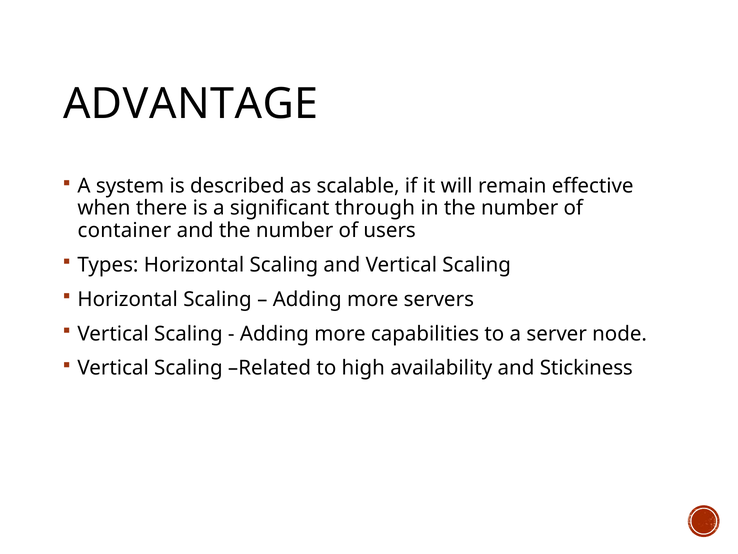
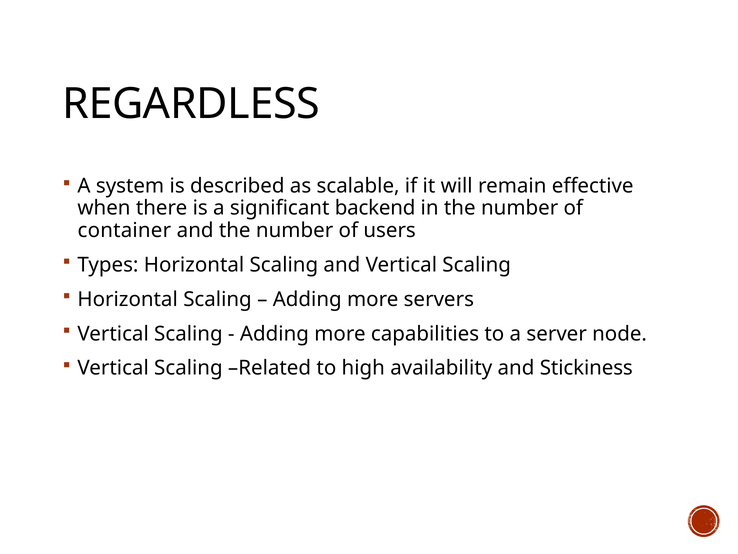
ADVANTAGE: ADVANTAGE -> REGARDLESS
through: through -> backend
